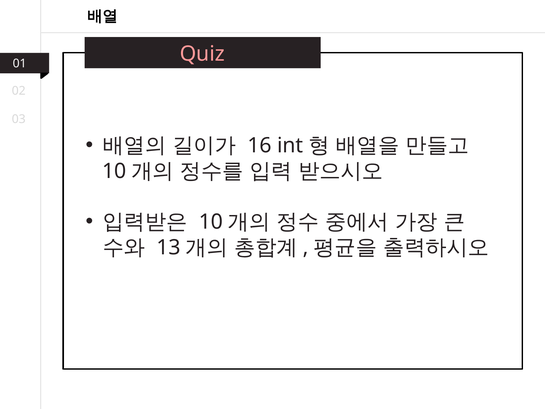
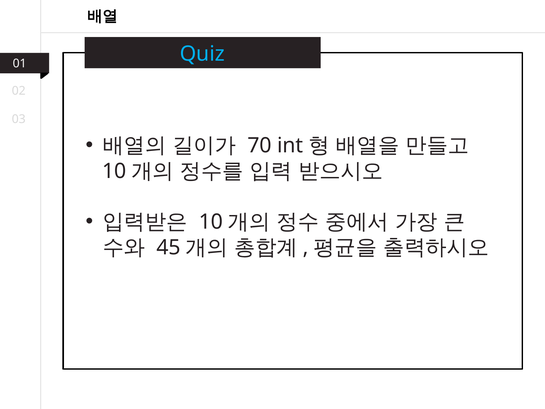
Quiz colour: pink -> light blue
16: 16 -> 70
13: 13 -> 45
